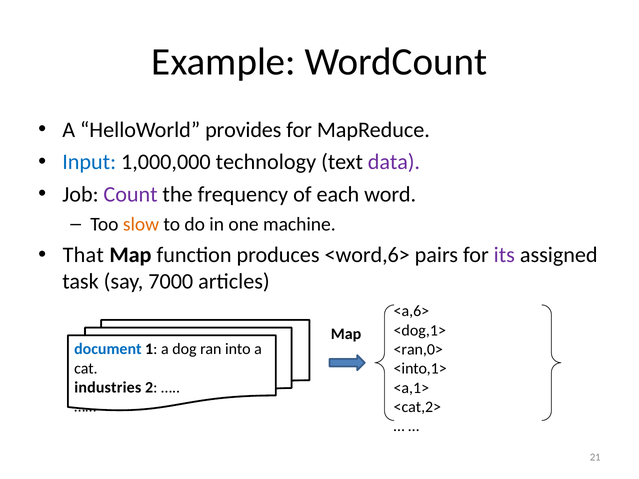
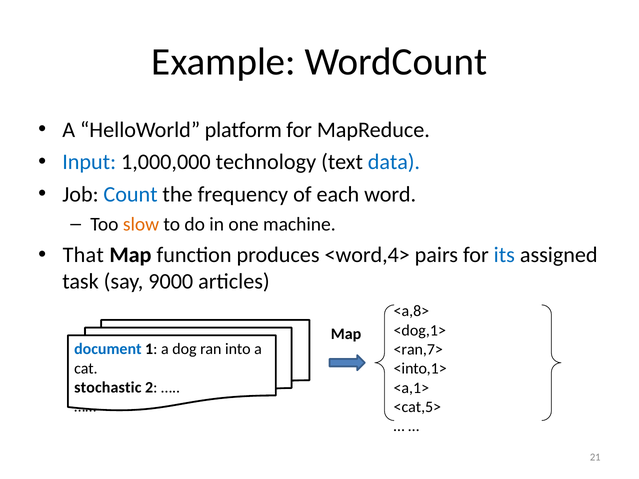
provides: provides -> platform
data colour: purple -> blue
Count colour: purple -> blue
<word,6>: <word,6> -> <word,4>
its colour: purple -> blue
7000: 7000 -> 9000
<a,6>: <a,6> -> <a,8>
<ran,0>: <ran,0> -> <ran,7>
industries: industries -> stochastic
<cat,2>: <cat,2> -> <cat,5>
